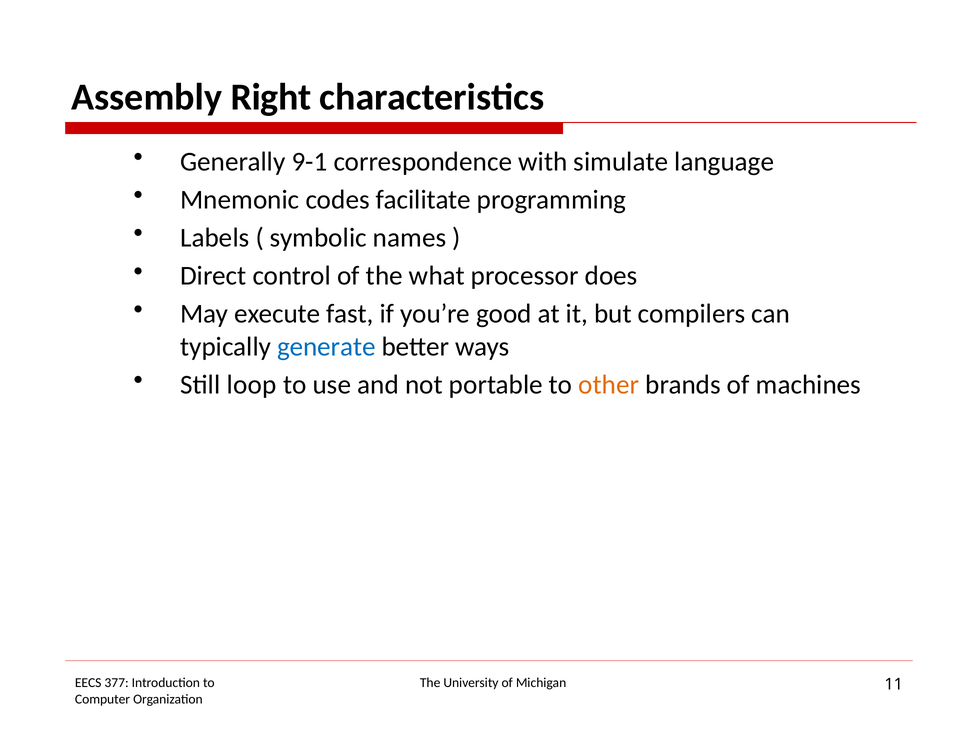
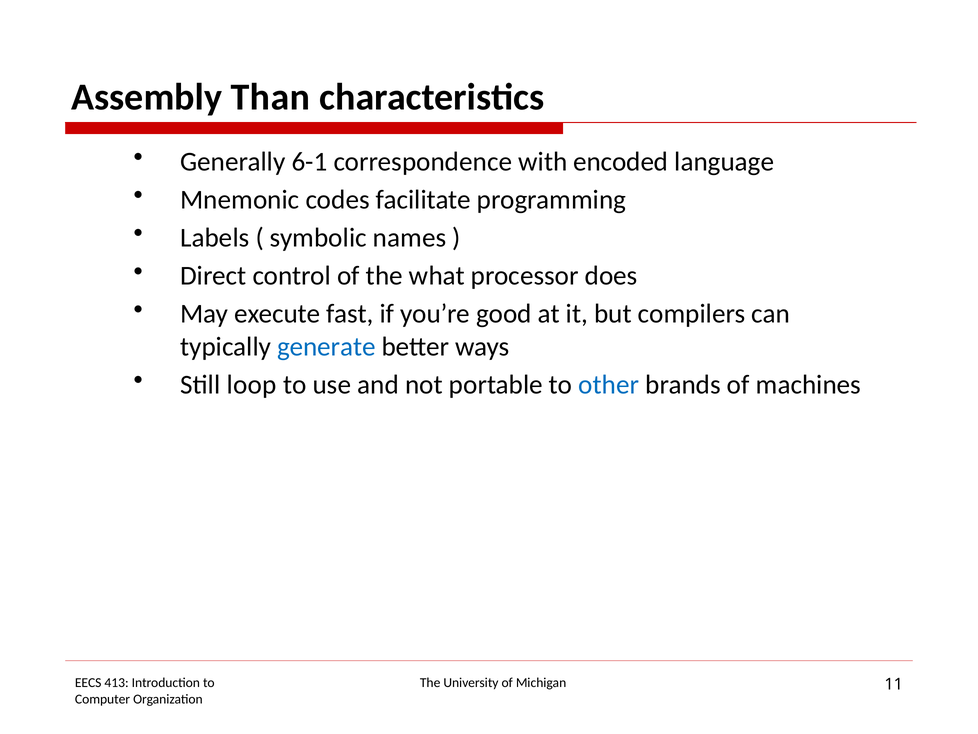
Right: Right -> Than
9-1: 9-1 -> 6-1
simulate: simulate -> encoded
other colour: orange -> blue
377: 377 -> 413
